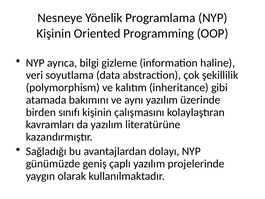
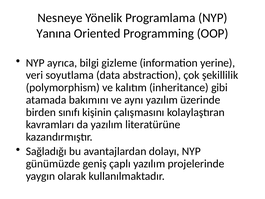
Kişinin at (54, 33): Kişinin -> Yanına
haline: haline -> yerine
